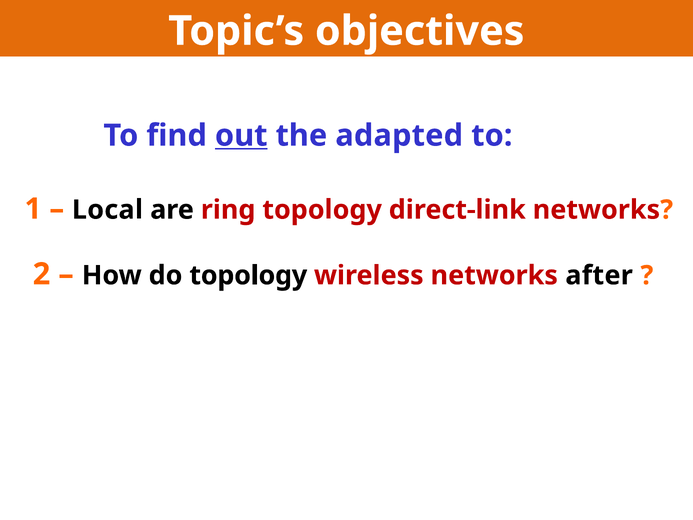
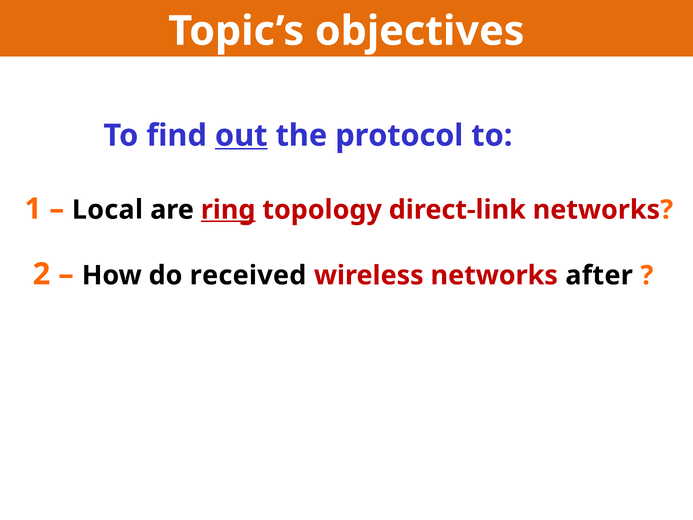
adapted: adapted -> protocol
ring underline: none -> present
do topology: topology -> received
